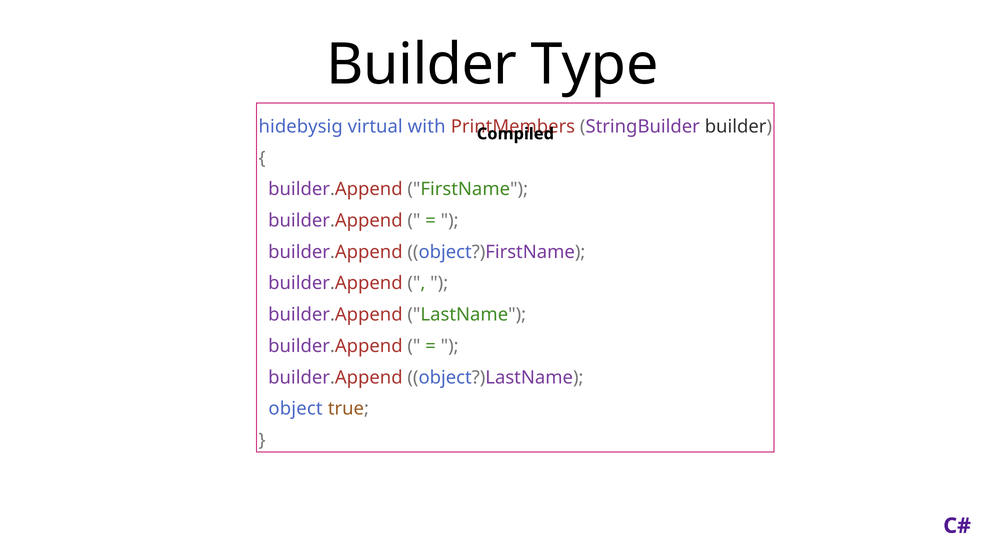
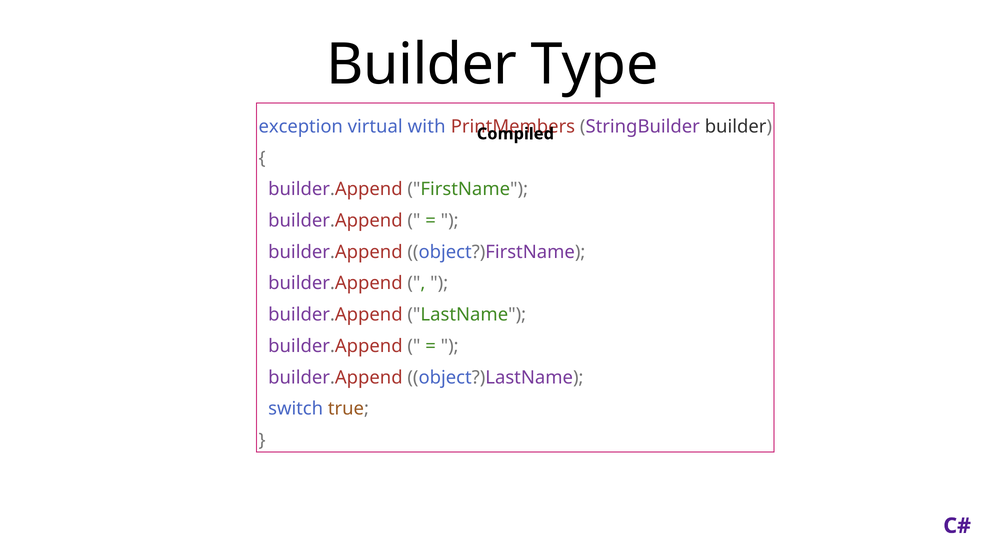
hidebysig: hidebysig -> exception
object: object -> switch
